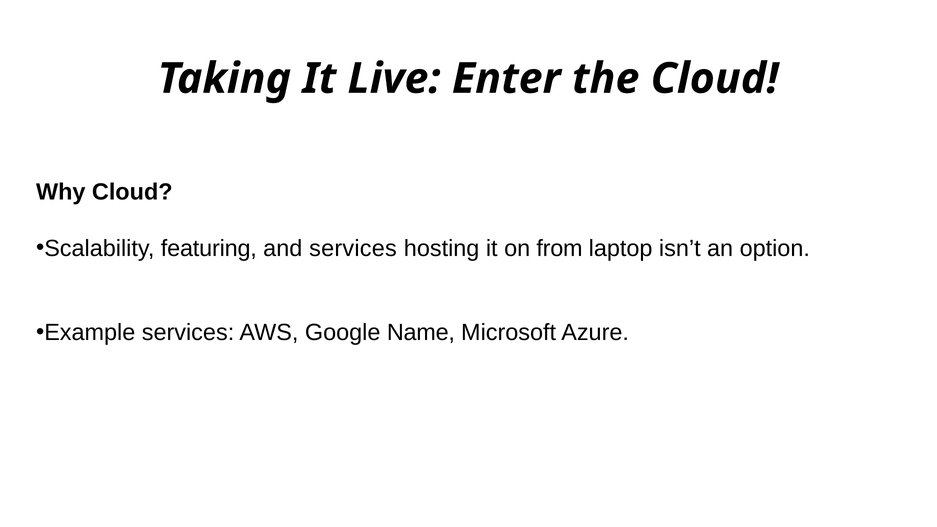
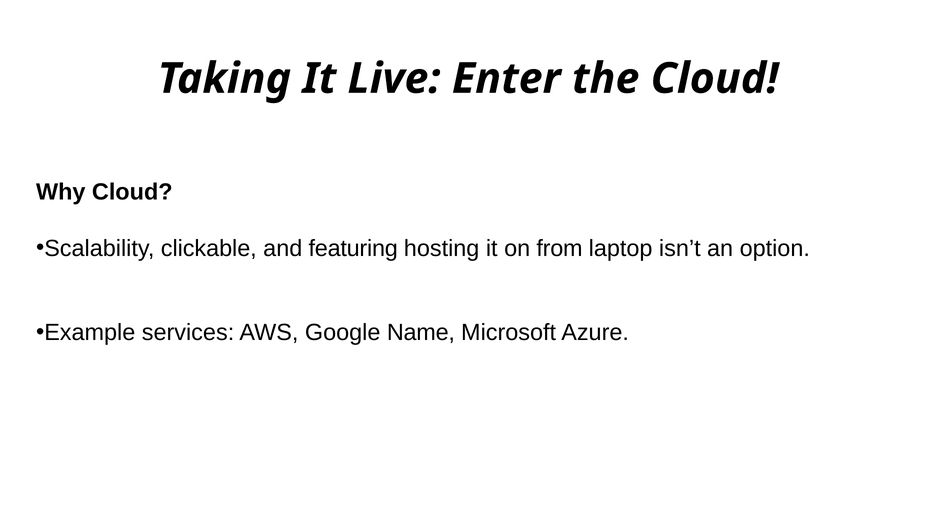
featuring: featuring -> clickable
and services: services -> featuring
